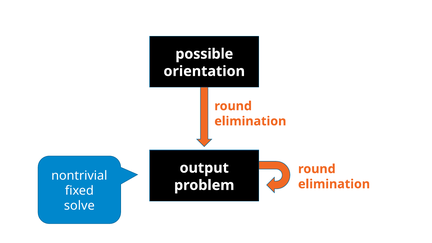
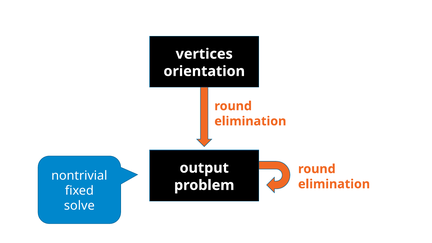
possible: possible -> vertices
